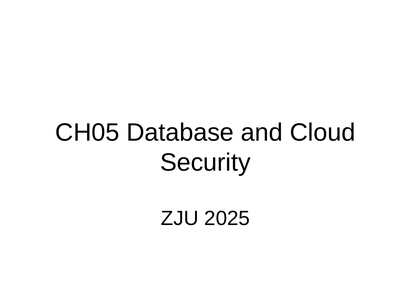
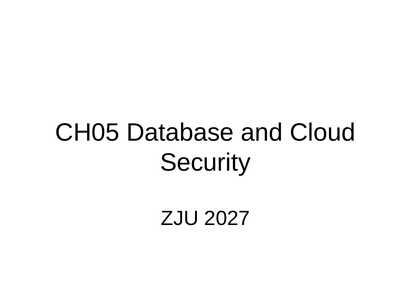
2025: 2025 -> 2027
